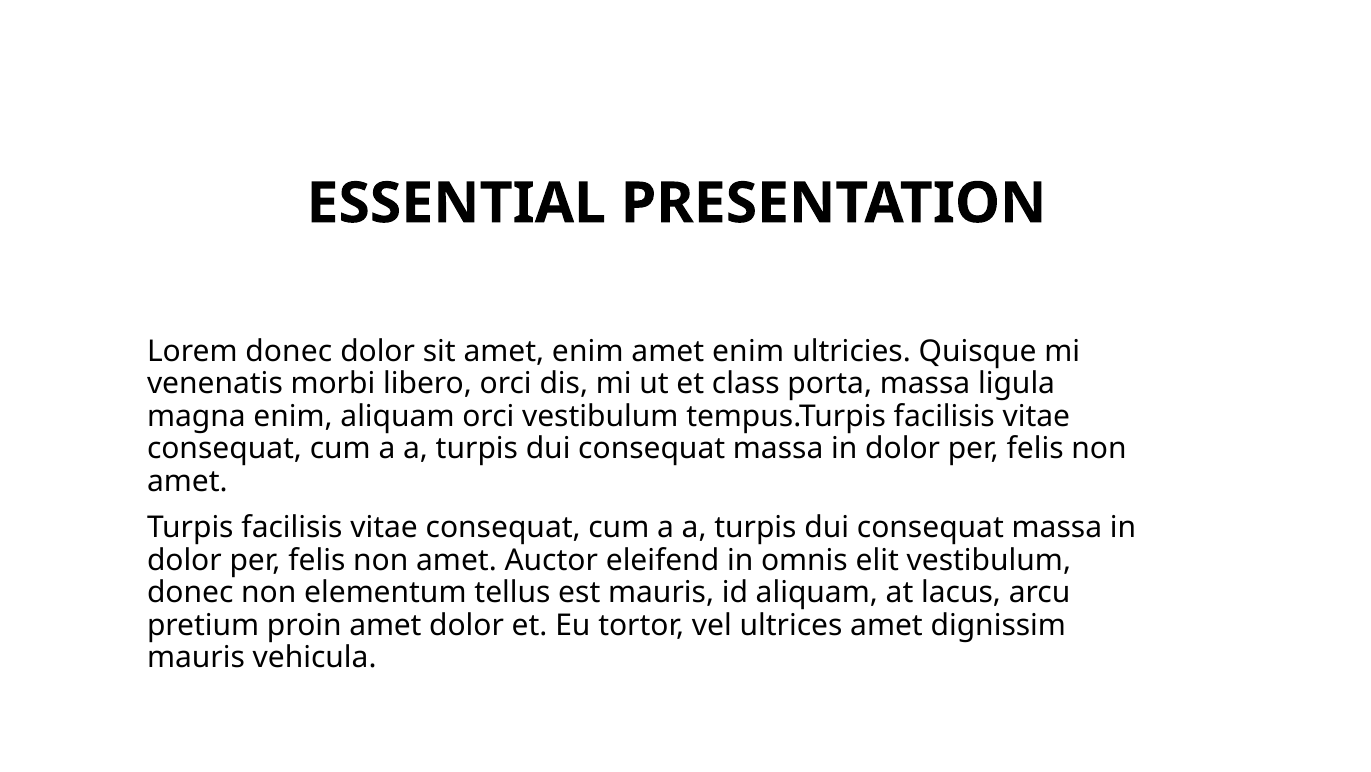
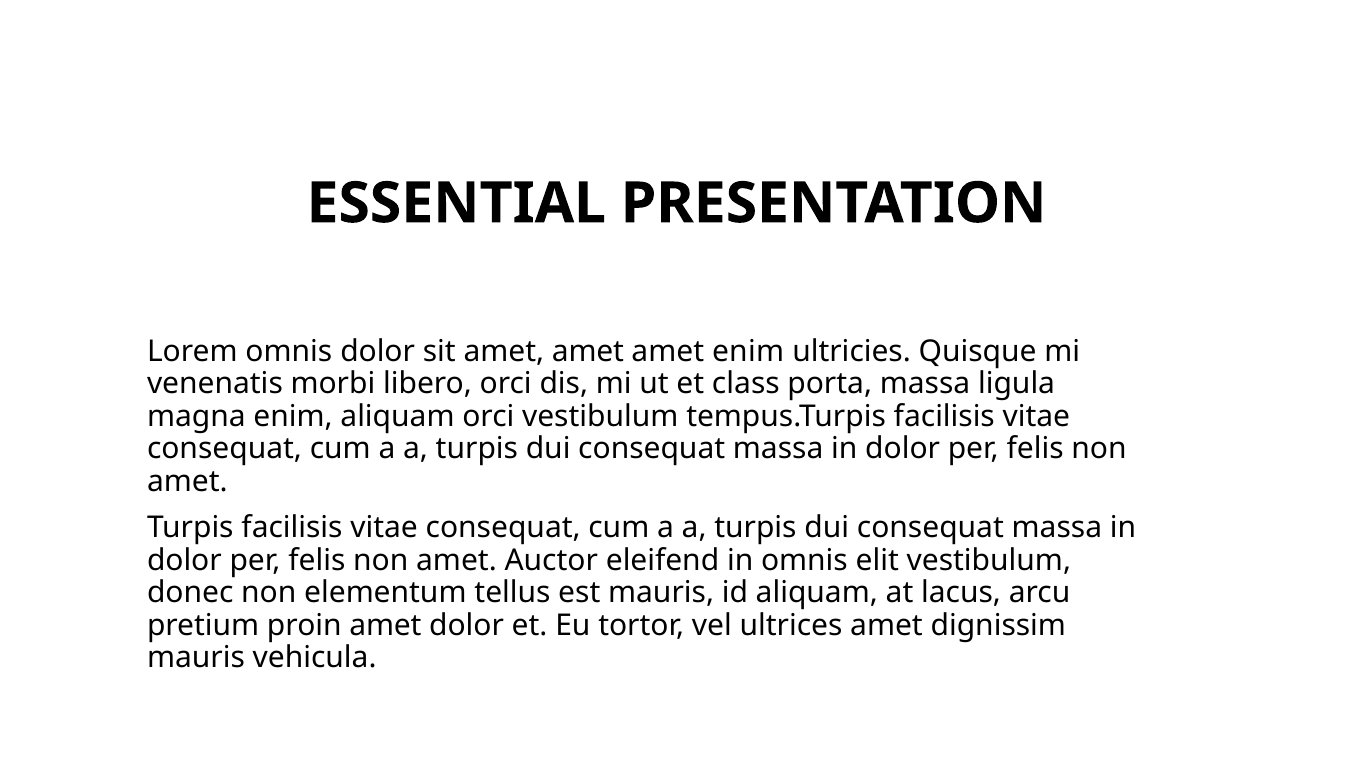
Lorem donec: donec -> omnis
sit amet enim: enim -> amet
